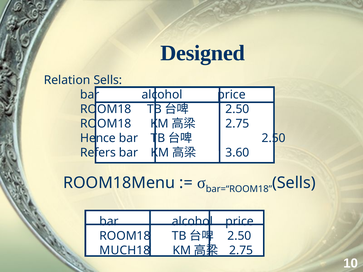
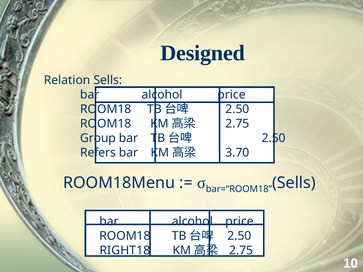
Hence: Hence -> Group
3.60: 3.60 -> 3.70
MUCH18: MUCH18 -> RIGHT18
